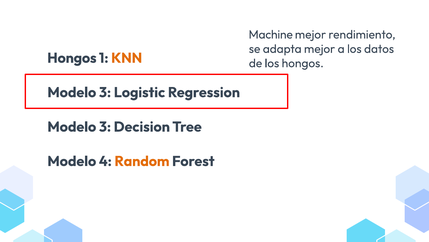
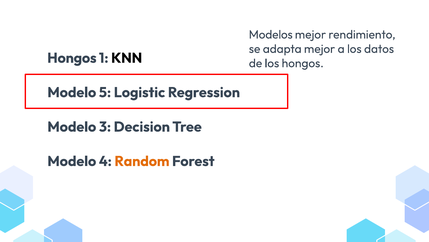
Machine: Machine -> Modelos
KNN colour: orange -> black
3 at (105, 92): 3 -> 5
